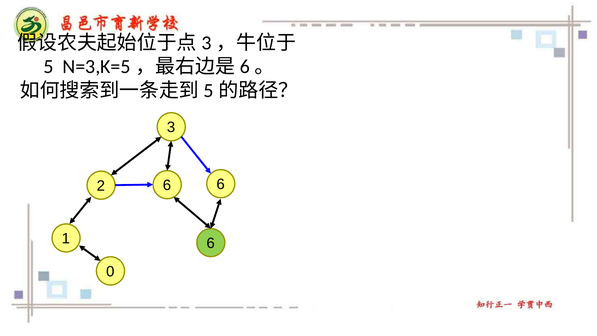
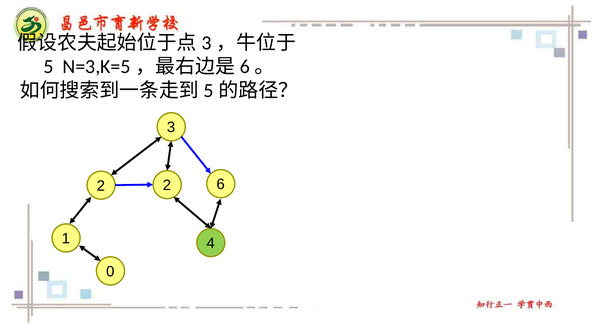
2 6: 6 -> 2
1 6: 6 -> 4
